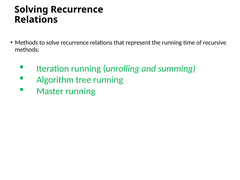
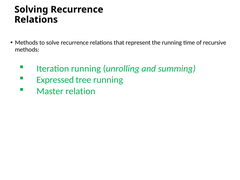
Algorithm: Algorithm -> Expressed
Master running: running -> relation
